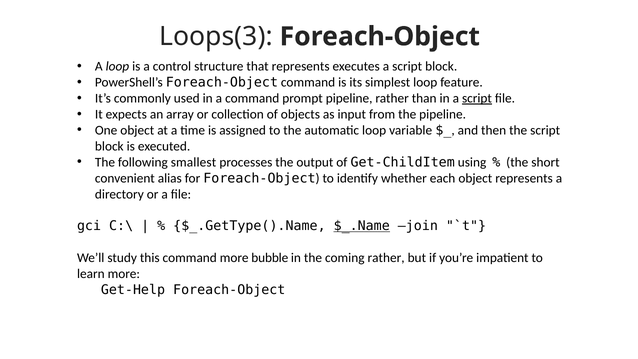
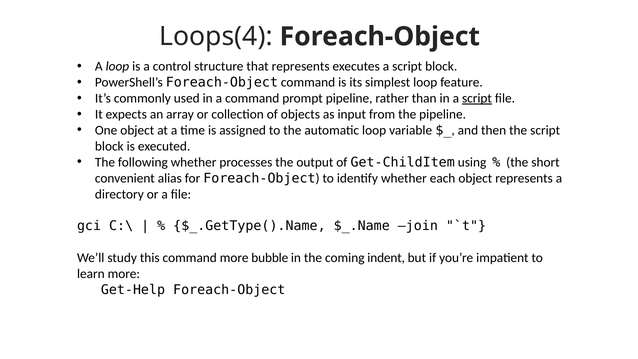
Loops(3: Loops(3 -> Loops(4
following smallest: smallest -> whether
$_.Name underline: present -> none
coming rather: rather -> indent
